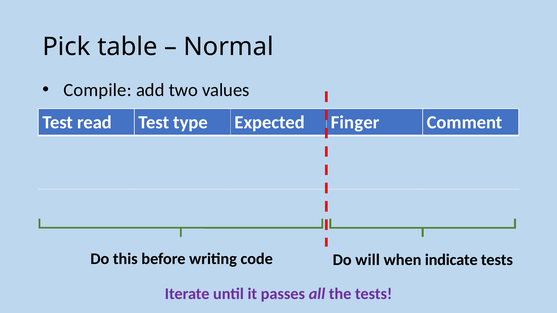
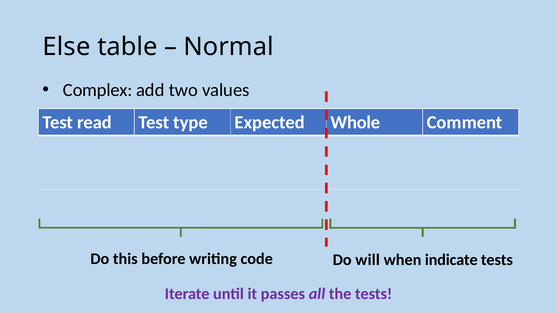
Pick: Pick -> Else
Compile: Compile -> Complex
Finger: Finger -> Whole
